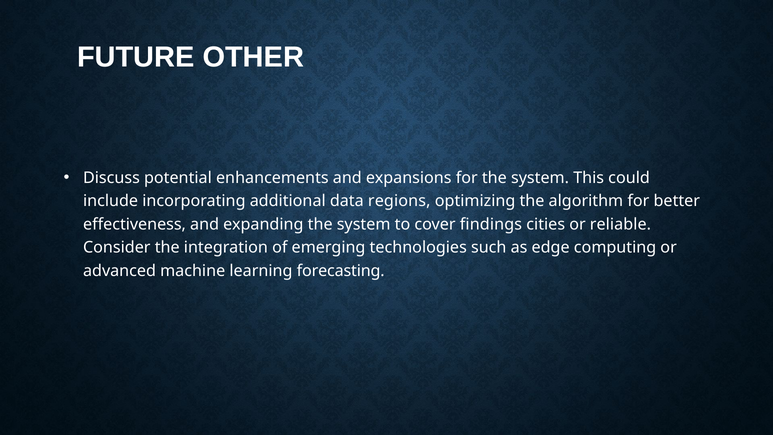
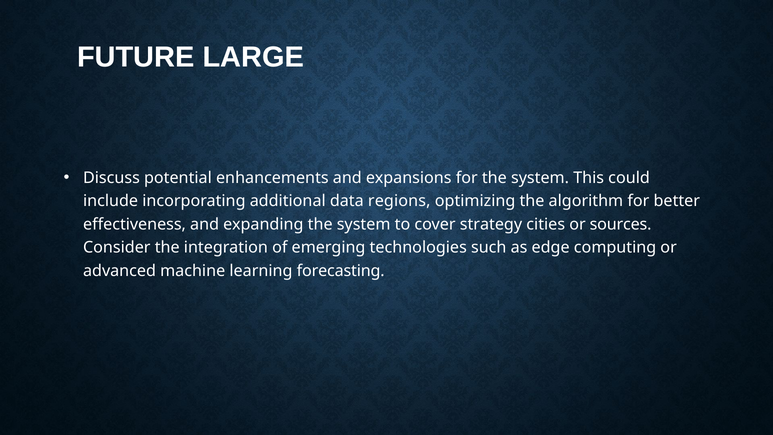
OTHER: OTHER -> LARGE
findings: findings -> strategy
reliable: reliable -> sources
